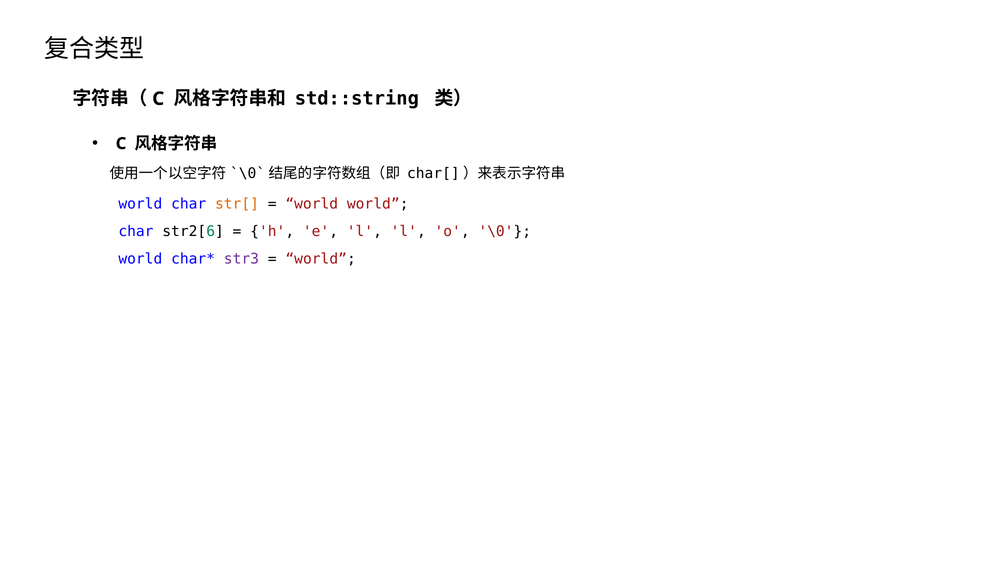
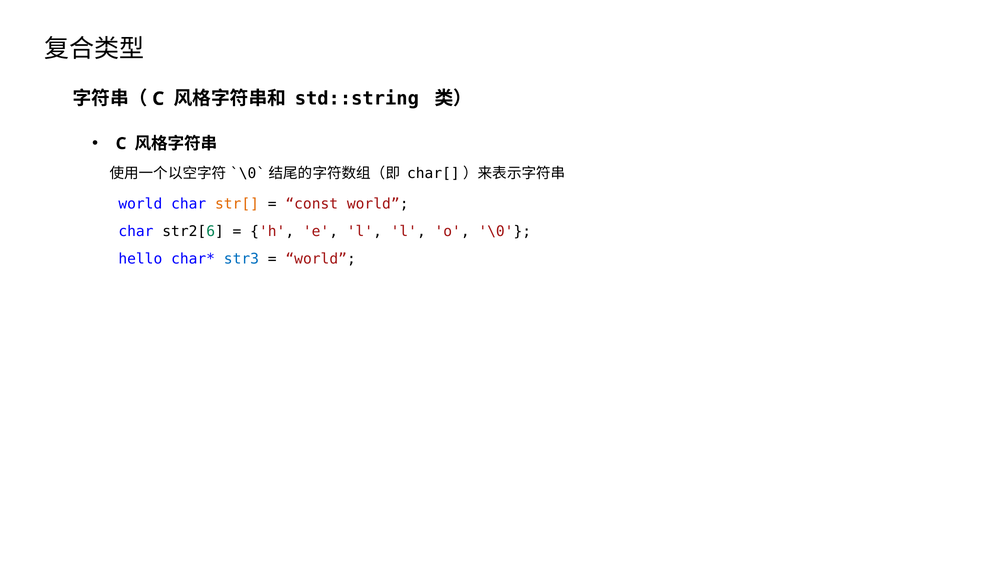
world at (312, 204): world -> const
world at (140, 259): world -> hello
str3 colour: purple -> blue
